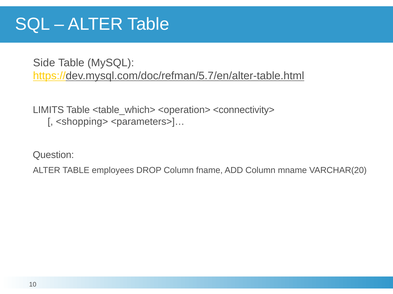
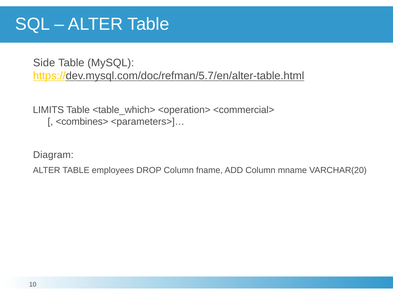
<connectivity>: <connectivity> -> <commercial>
<shopping>: <shopping> -> <combines>
Question: Question -> Diagram
